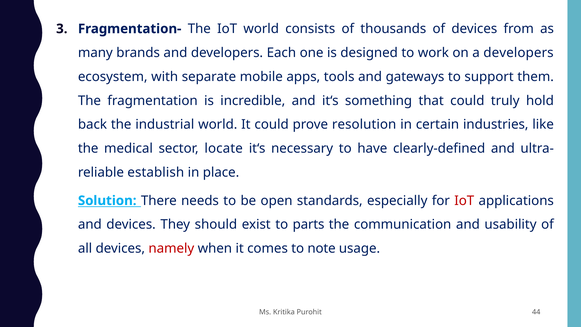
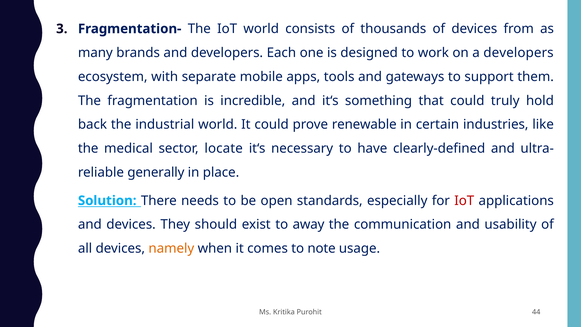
resolution: resolution -> renewable
establish: establish -> generally
parts: parts -> away
namely colour: red -> orange
